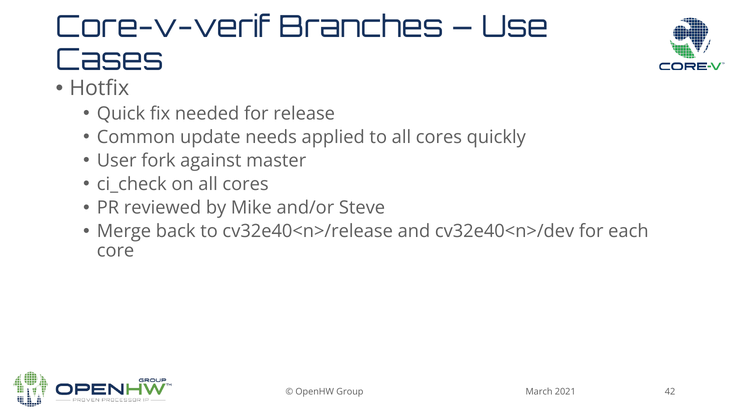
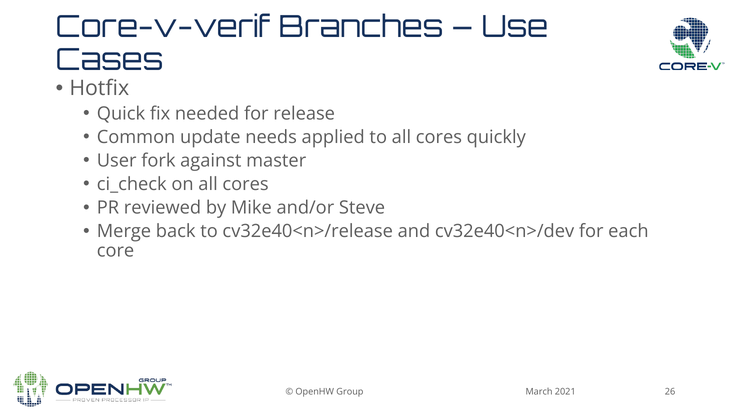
42: 42 -> 26
